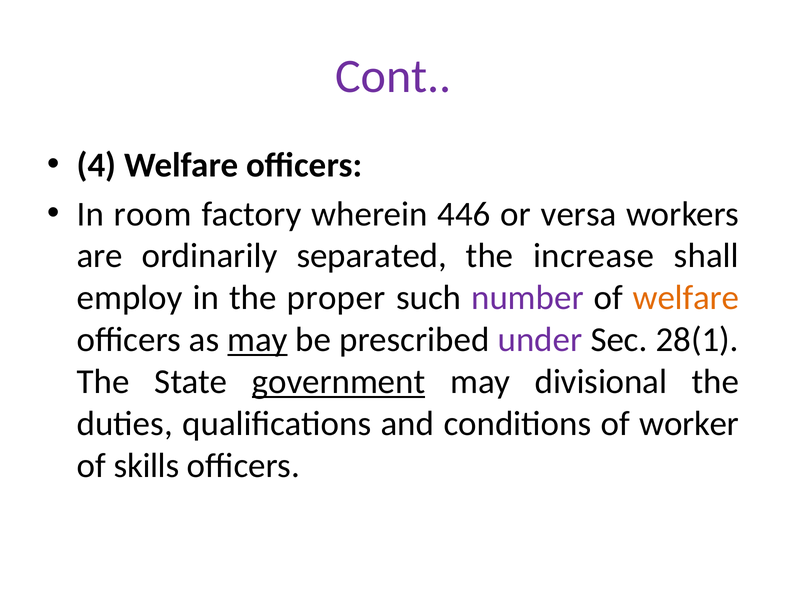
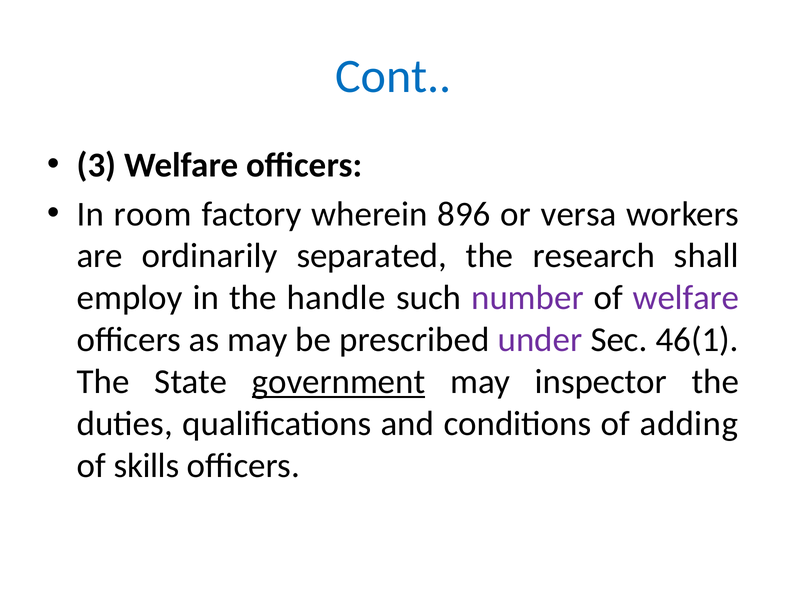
Cont colour: purple -> blue
4: 4 -> 3
446: 446 -> 896
increase: increase -> research
proper: proper -> handle
welfare at (686, 298) colour: orange -> purple
may at (258, 340) underline: present -> none
28(1: 28(1 -> 46(1
divisional: divisional -> inspector
worker: worker -> adding
